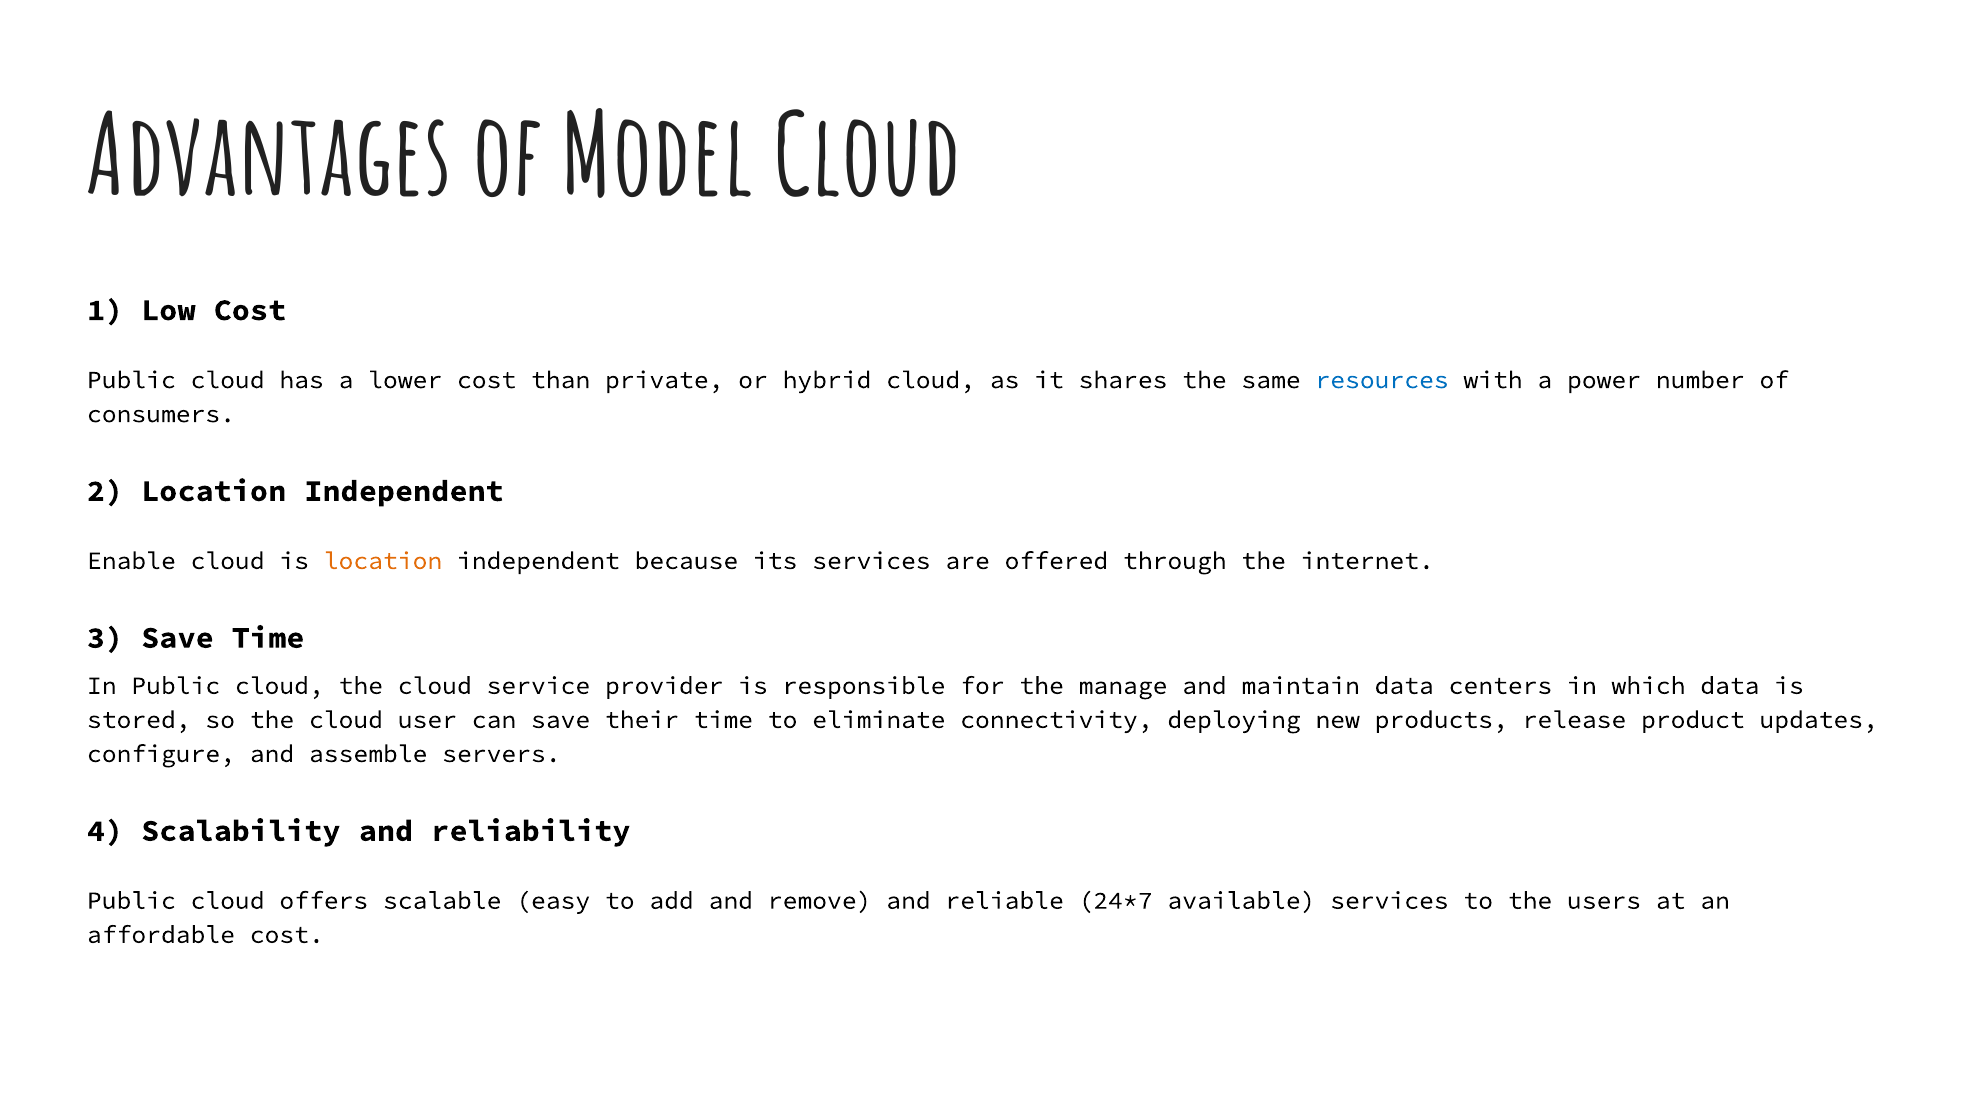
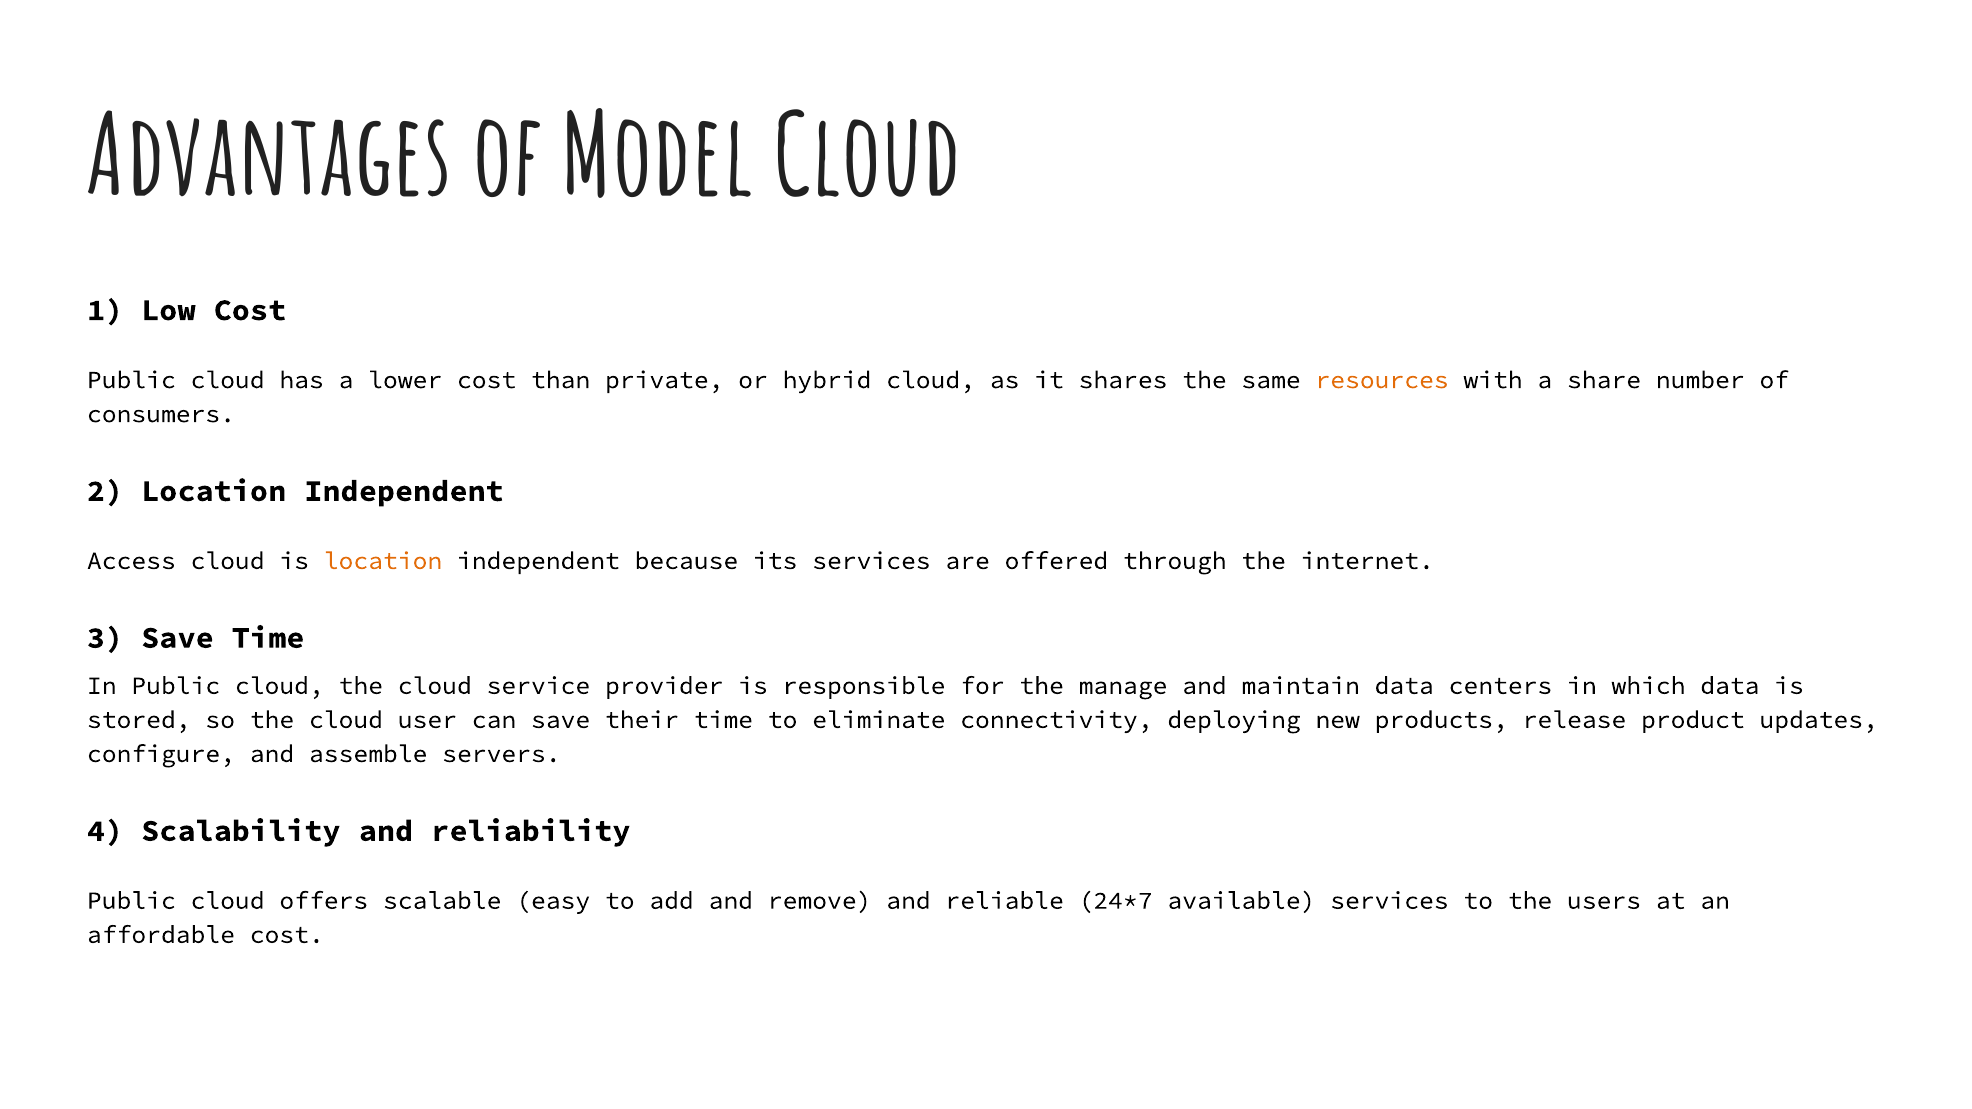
resources colour: blue -> orange
power: power -> share
Enable: Enable -> Access
